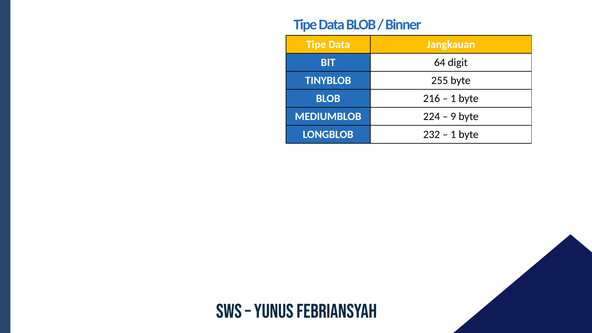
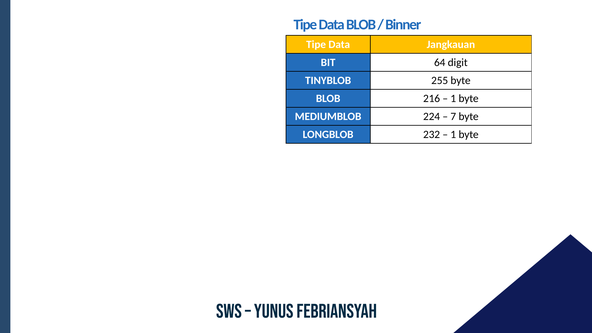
9: 9 -> 7
